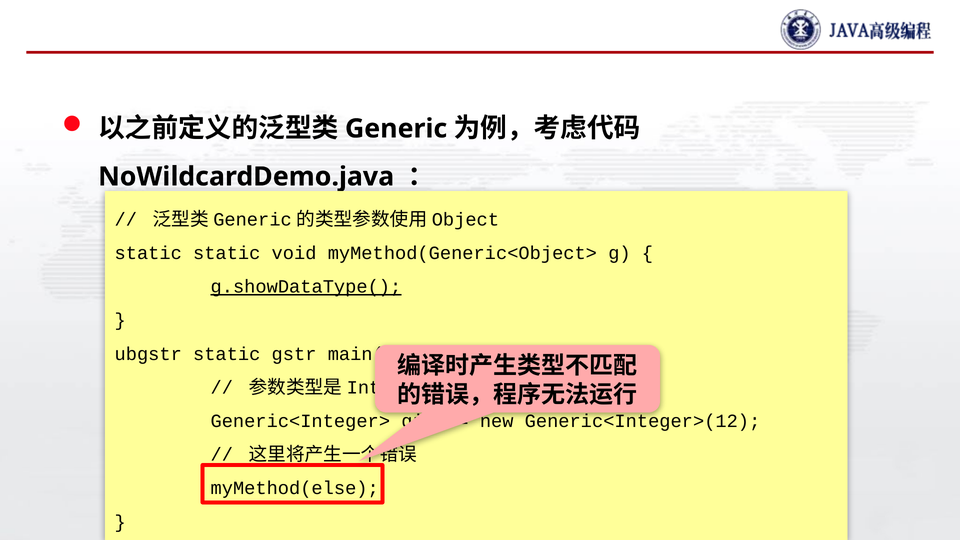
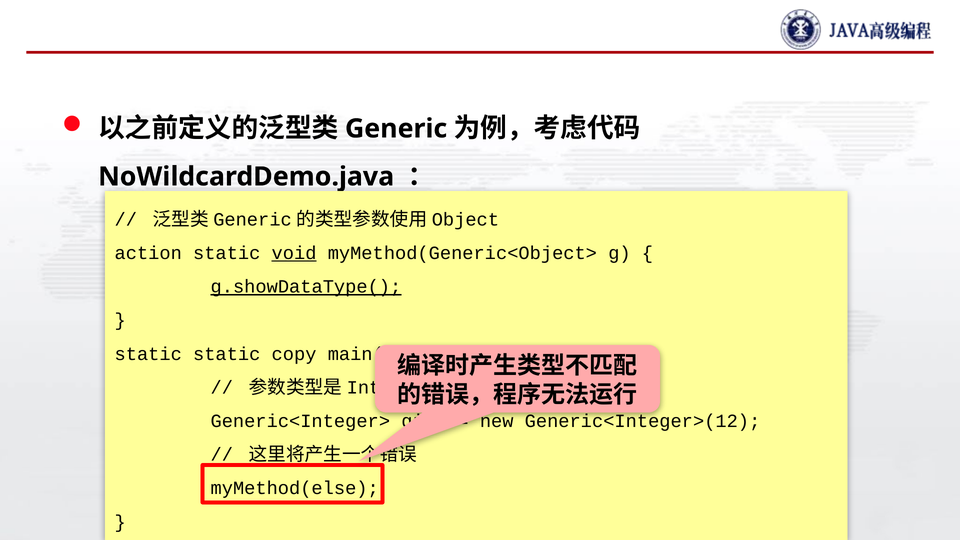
static at (148, 253): static -> action
void underline: none -> present
ubgstr at (148, 354): ubgstr -> static
gstr: gstr -> copy
